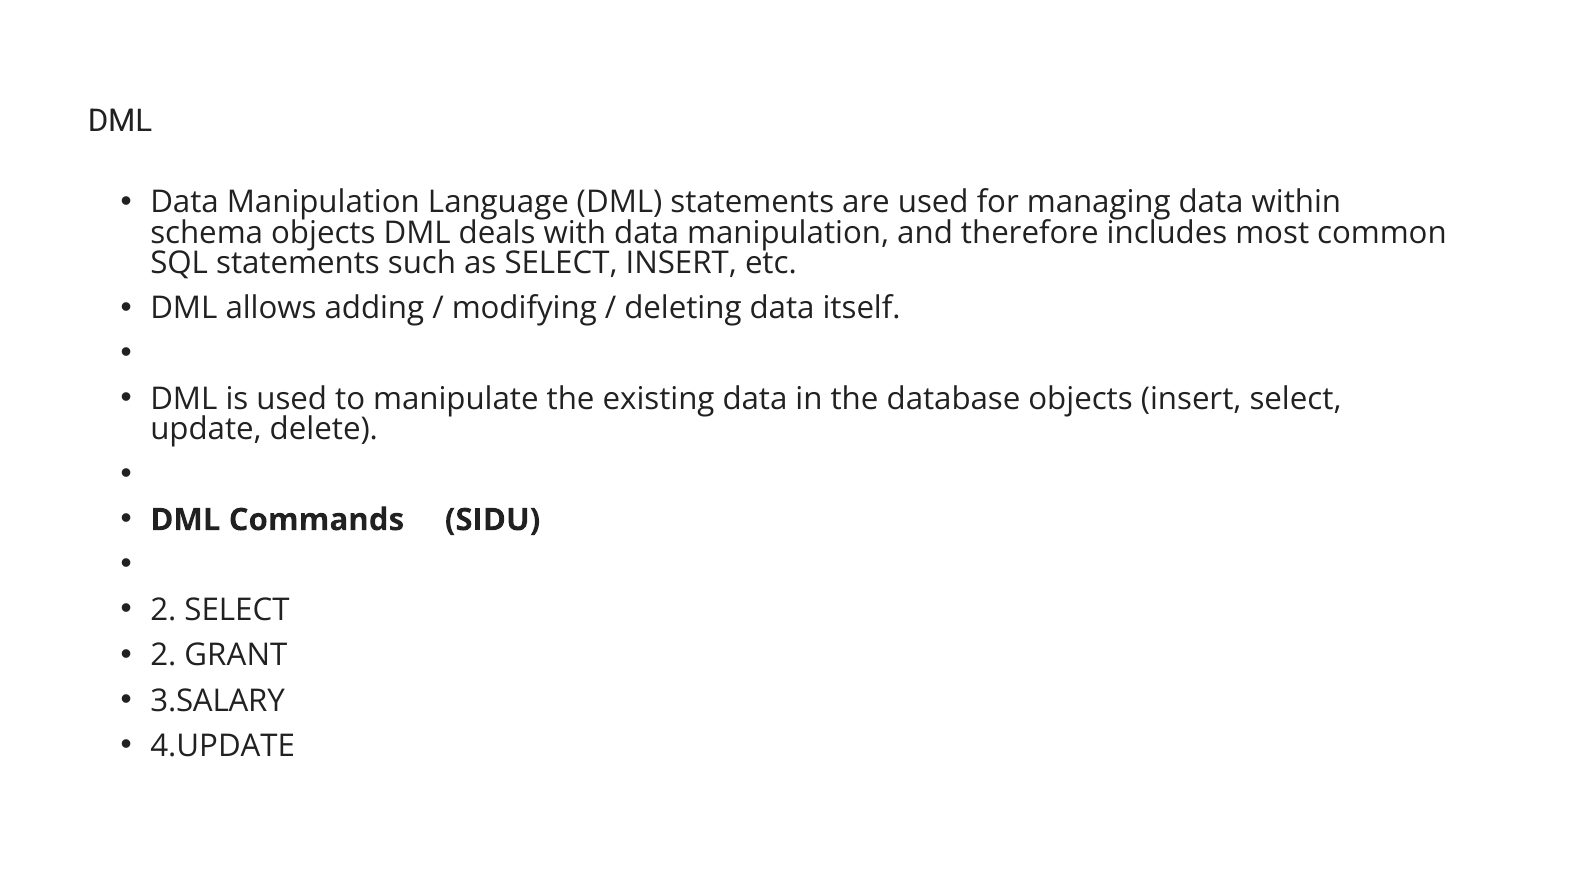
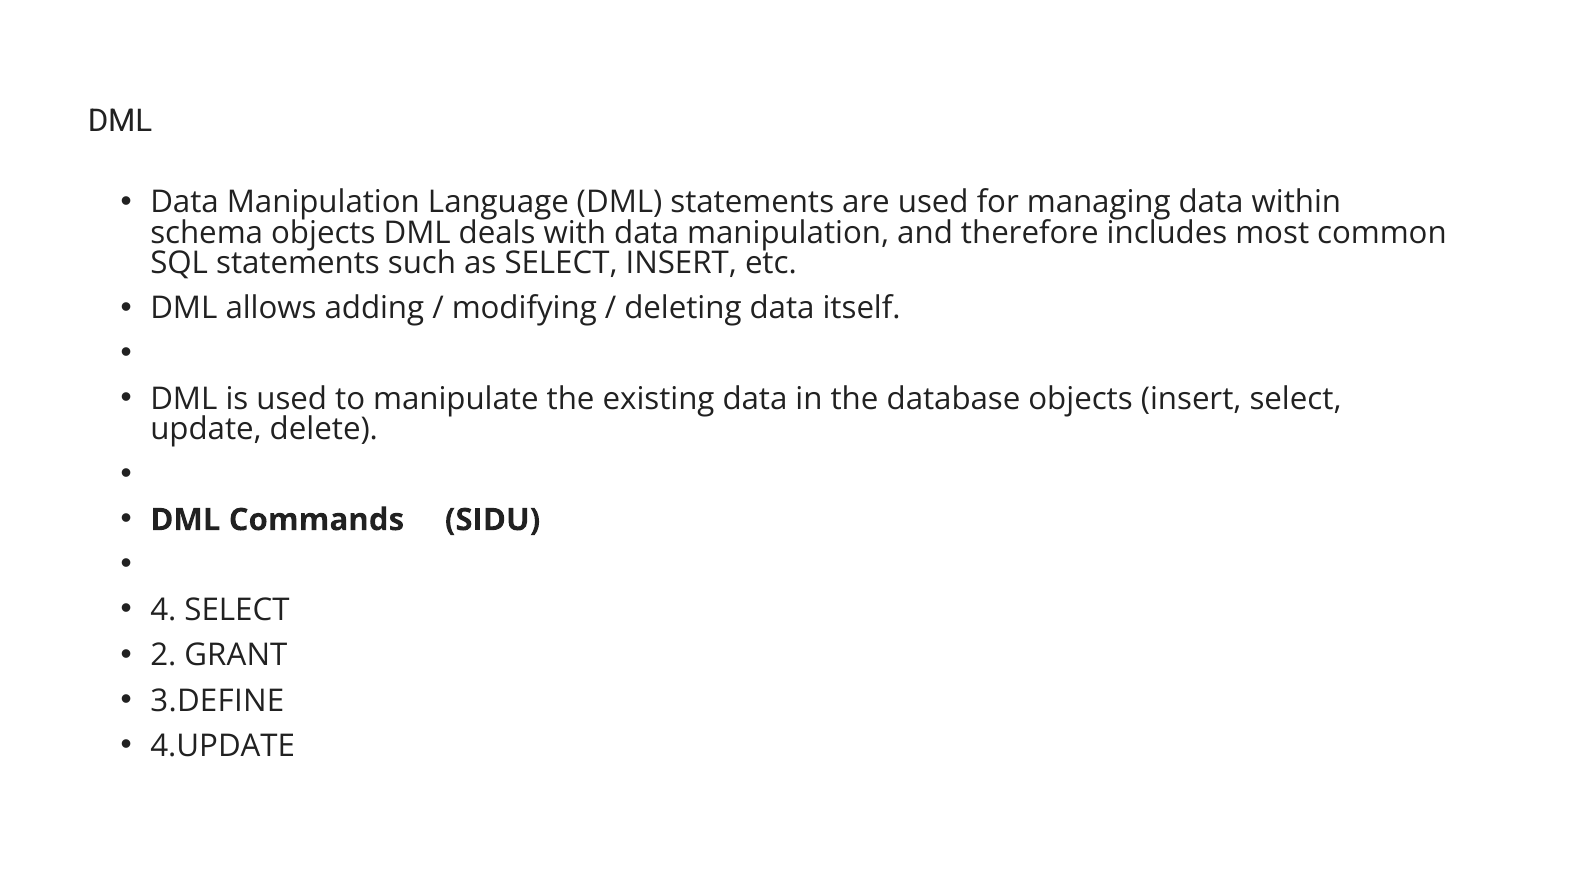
2 at (163, 611): 2 -> 4
3.SALARY: 3.SALARY -> 3.DEFINE
